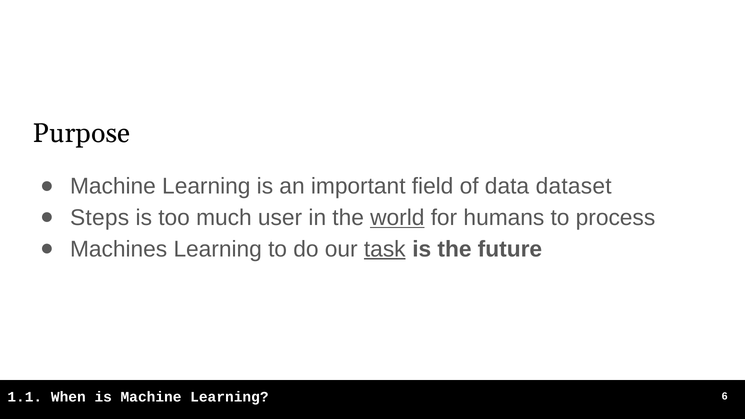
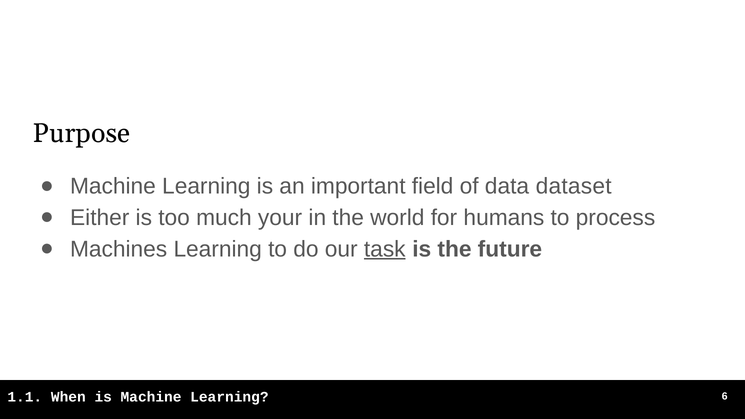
Steps: Steps -> Either
user: user -> your
world underline: present -> none
